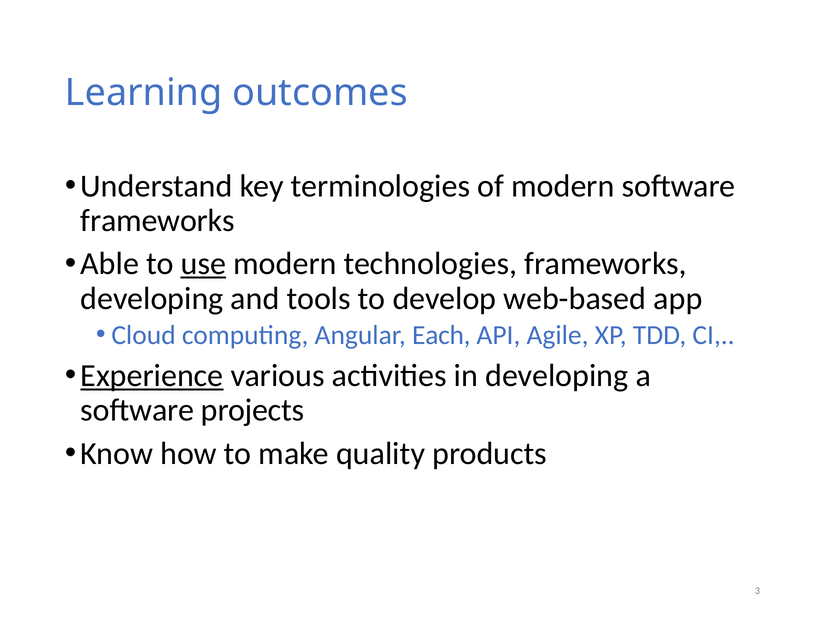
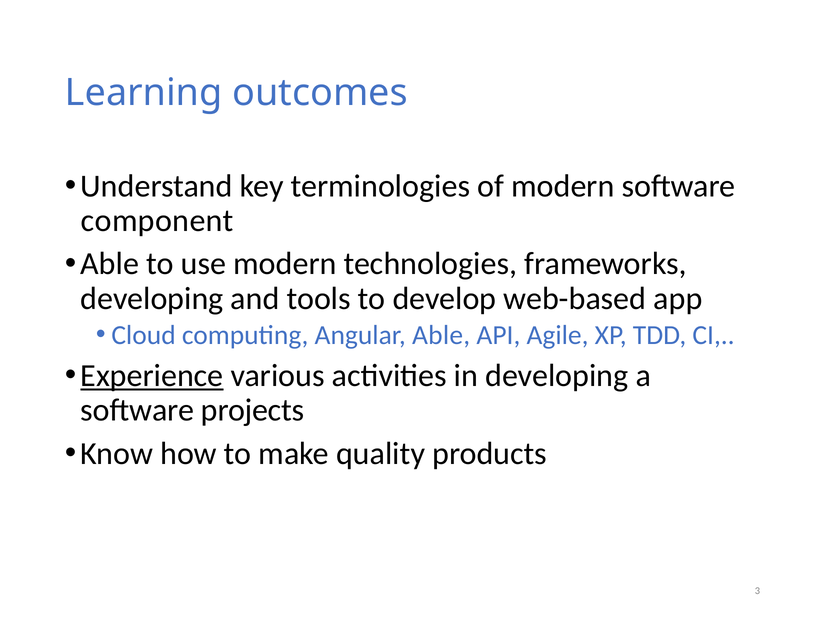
frameworks at (158, 221): frameworks -> component
use underline: present -> none
Angular Each: Each -> Able
